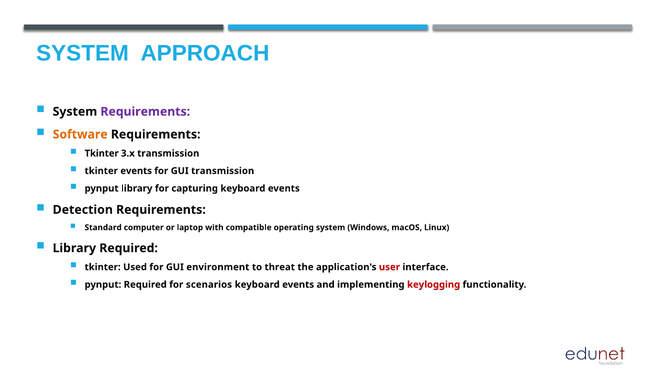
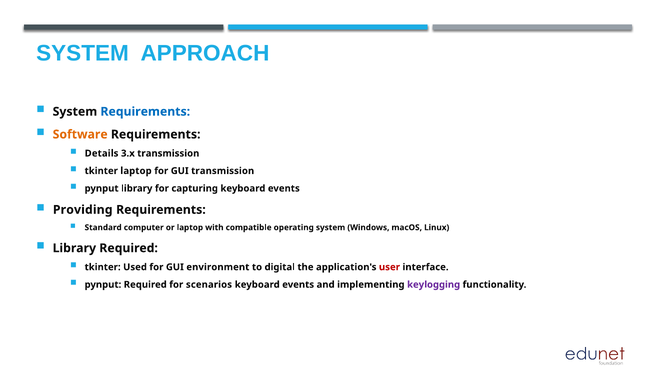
Requirements at (145, 112) colour: purple -> blue
Tkinter at (102, 153): Tkinter -> Details
tkinter events: events -> laptop
Detection: Detection -> Providing
threat: threat -> digital
keylogging colour: red -> purple
